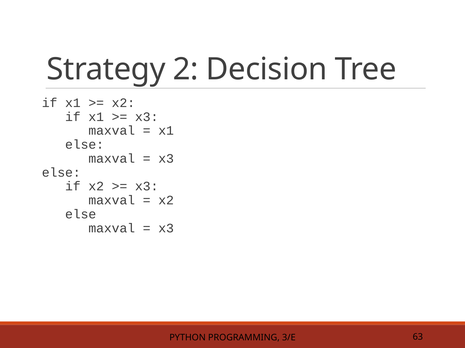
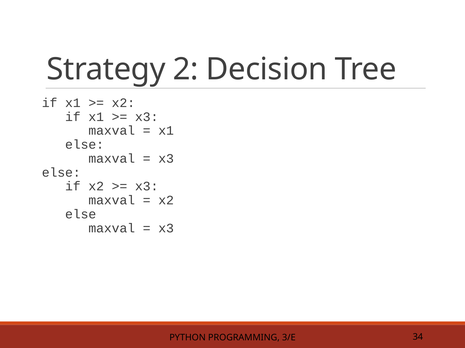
63: 63 -> 34
